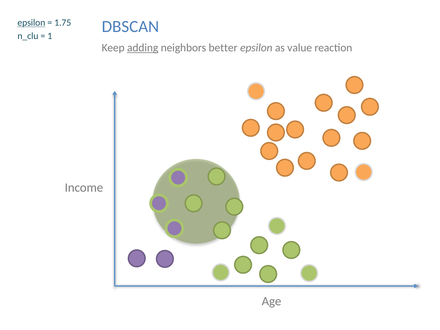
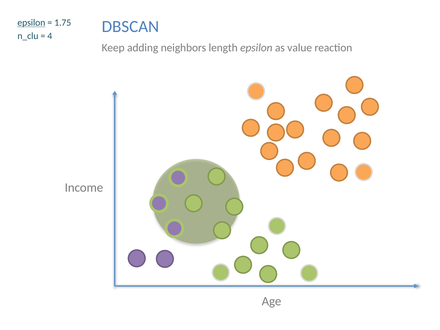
1: 1 -> 4
adding underline: present -> none
better: better -> length
